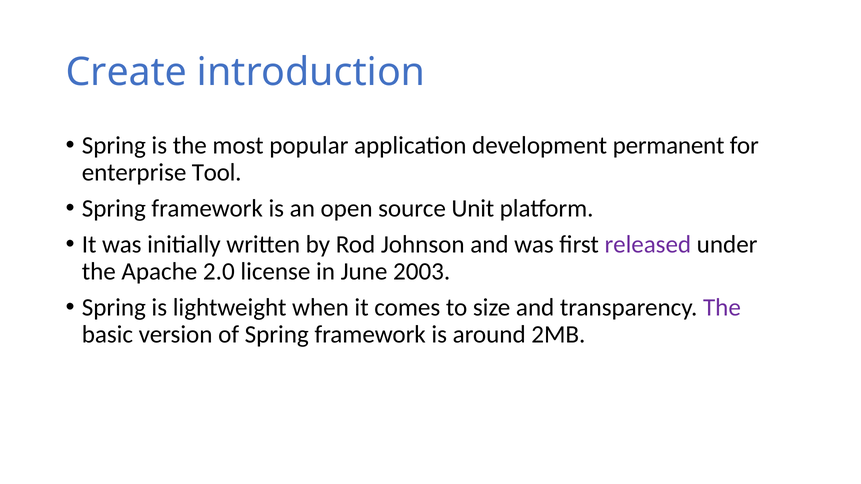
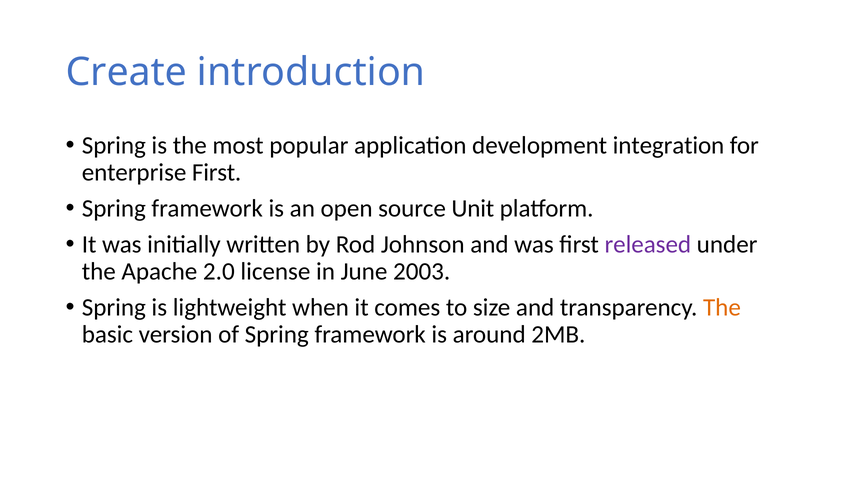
permanent: permanent -> integration
enterprise Tool: Tool -> First
The at (722, 308) colour: purple -> orange
